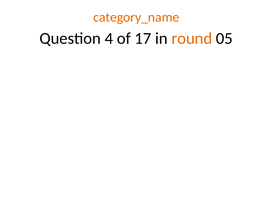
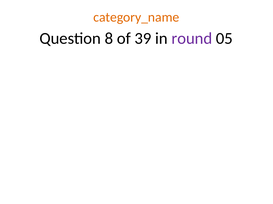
4: 4 -> 8
17: 17 -> 39
round colour: orange -> purple
